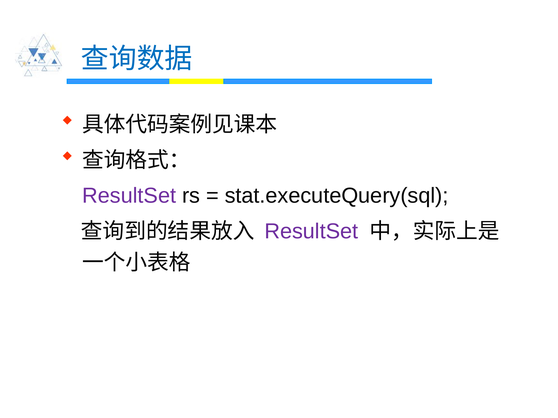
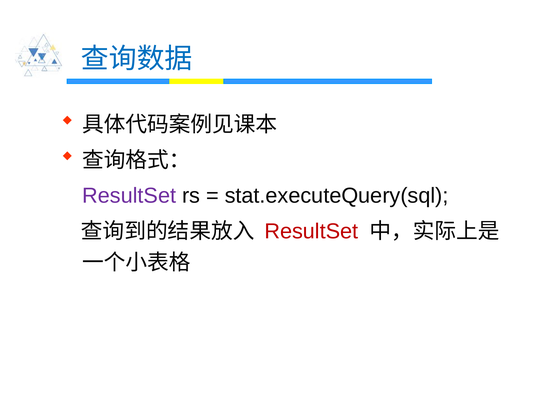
ResultSet at (311, 232) colour: purple -> red
